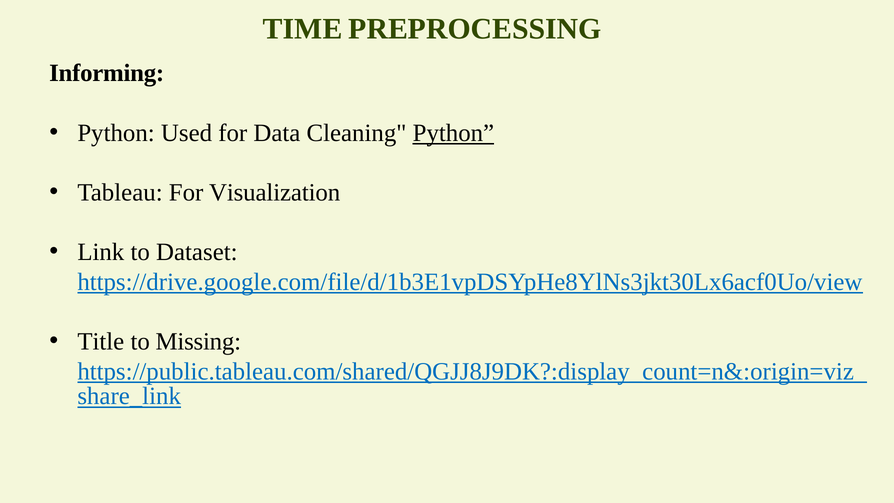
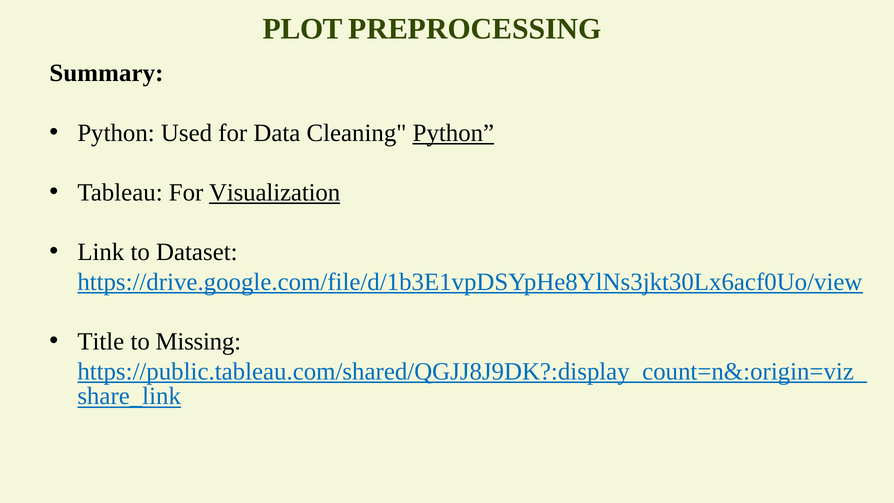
TIME: TIME -> PLOT
Informing: Informing -> Summary
Visualization underline: none -> present
